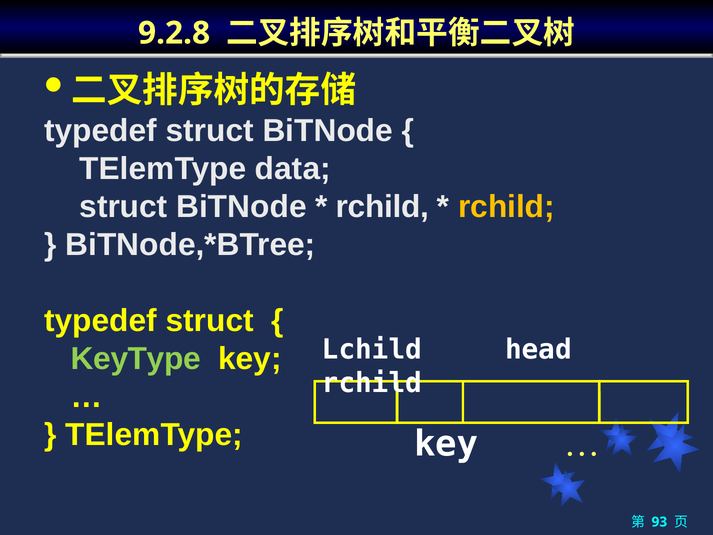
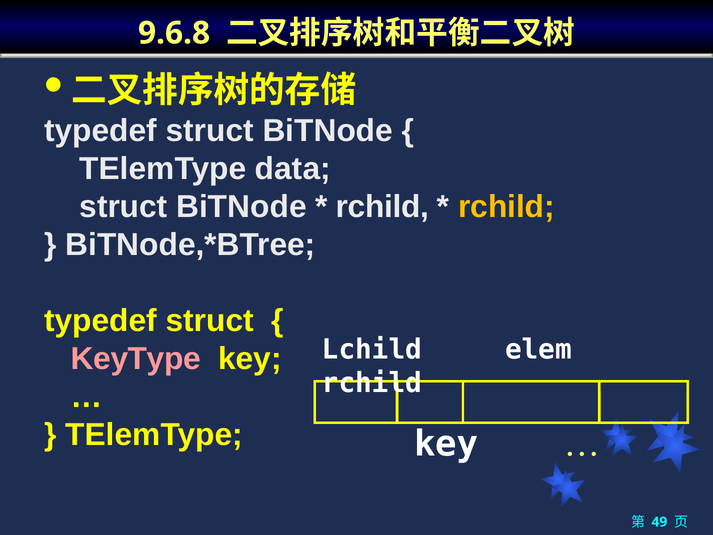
9.2.8: 9.2.8 -> 9.6.8
head: head -> elem
KeyType colour: light green -> pink
93: 93 -> 49
